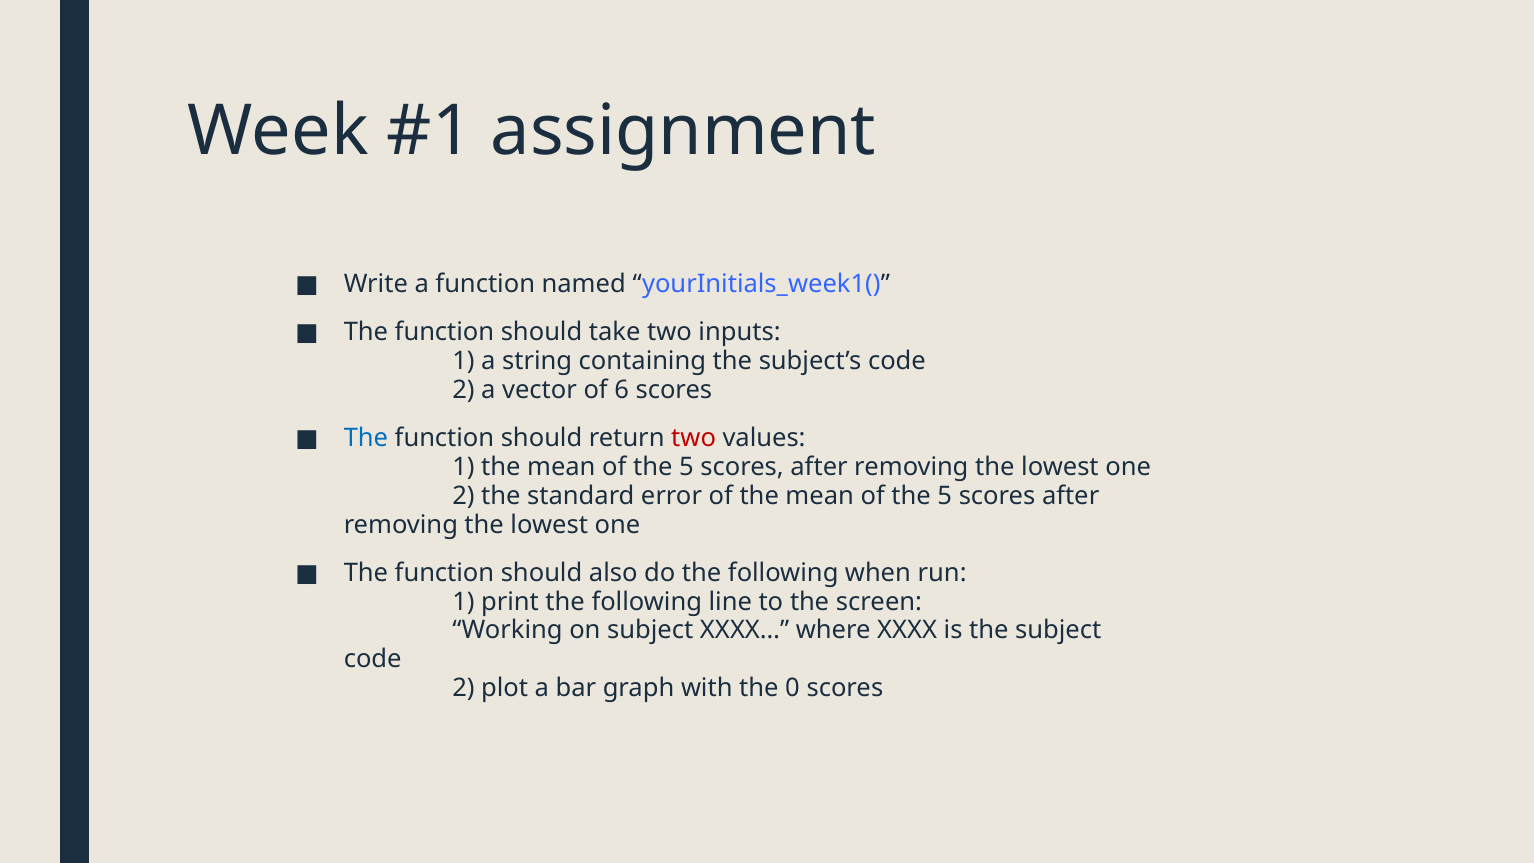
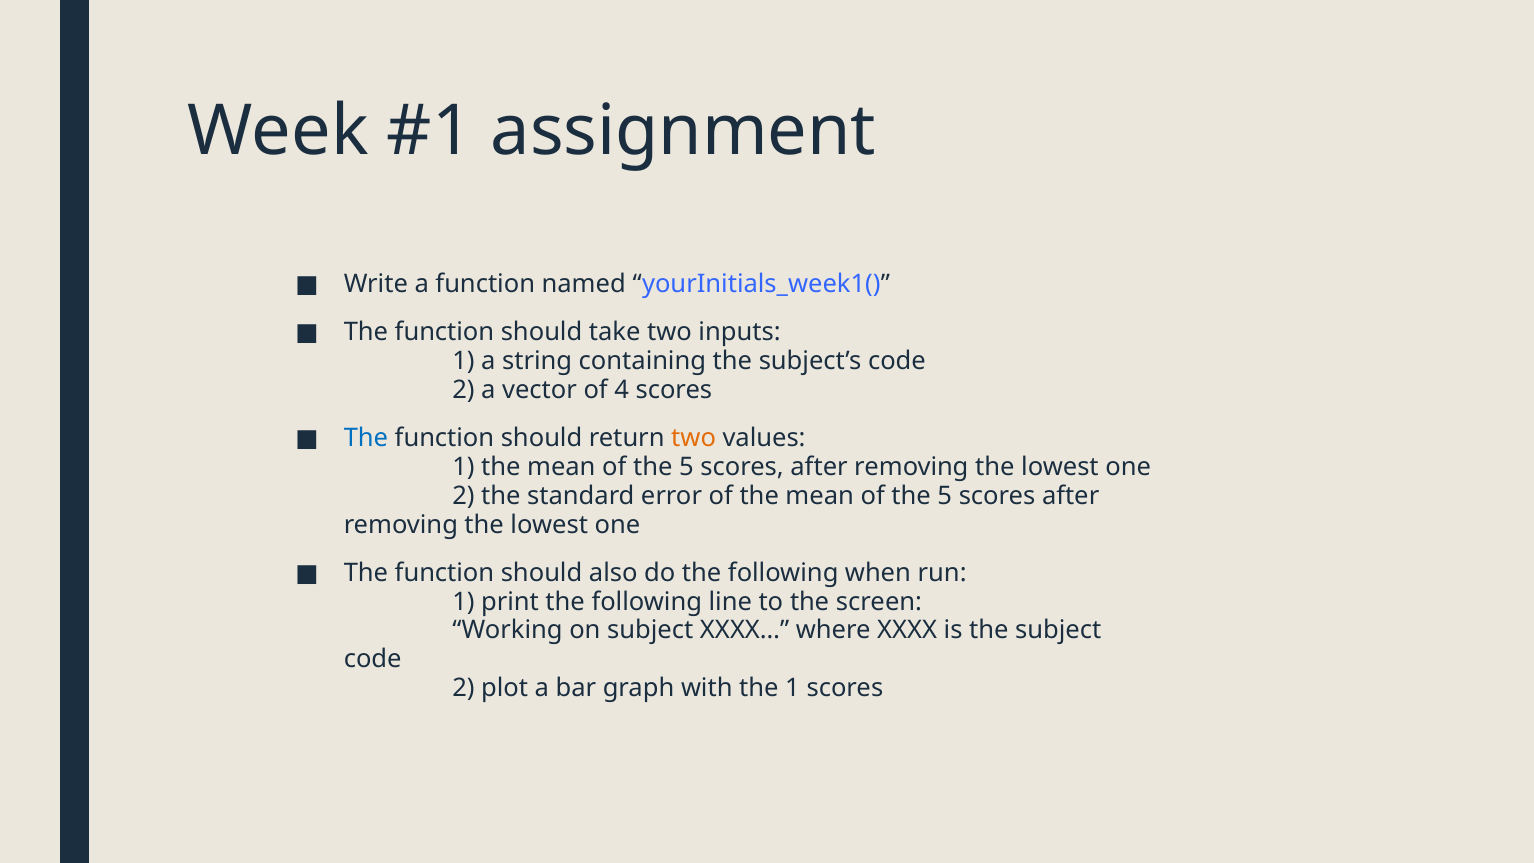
6: 6 -> 4
two at (694, 438) colour: red -> orange
the 0: 0 -> 1
